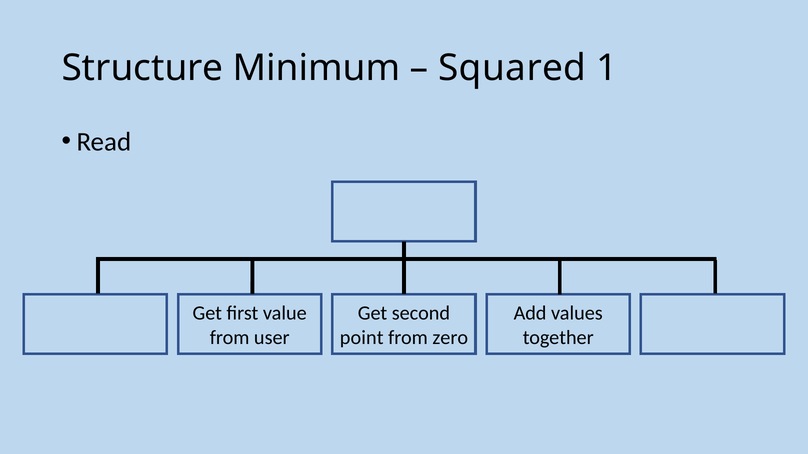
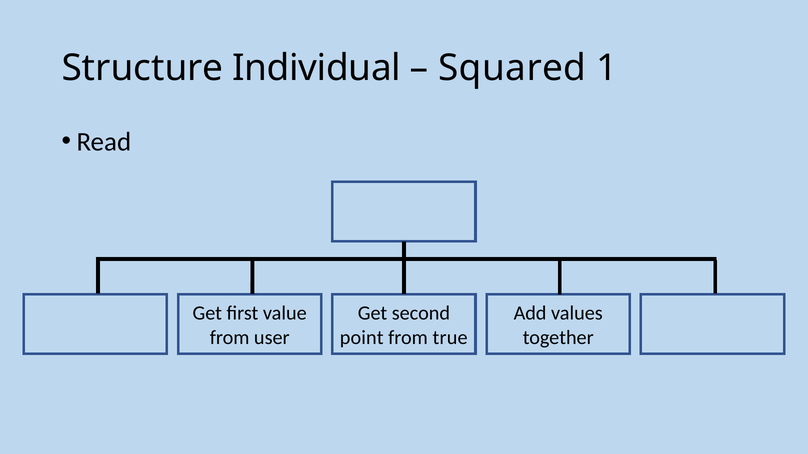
Minimum: Minimum -> Individual
zero: zero -> true
